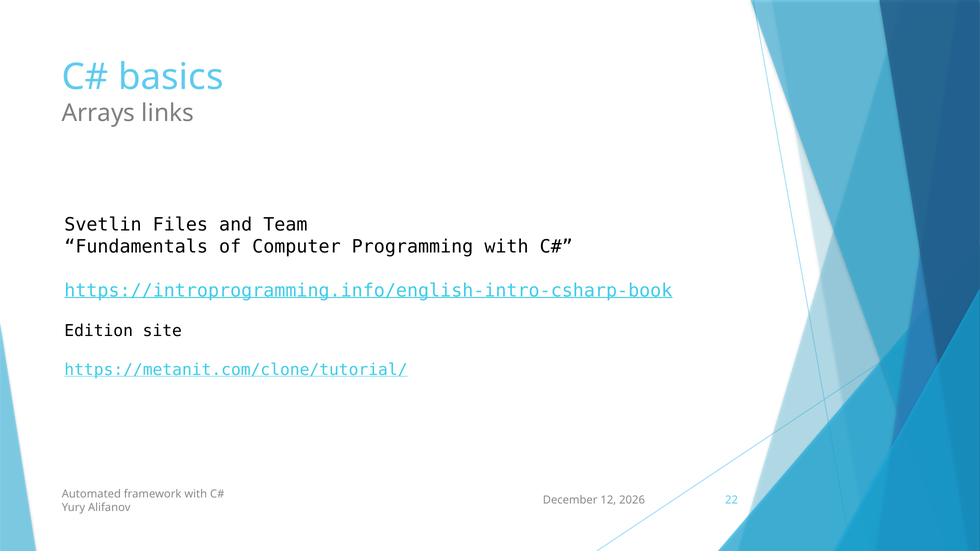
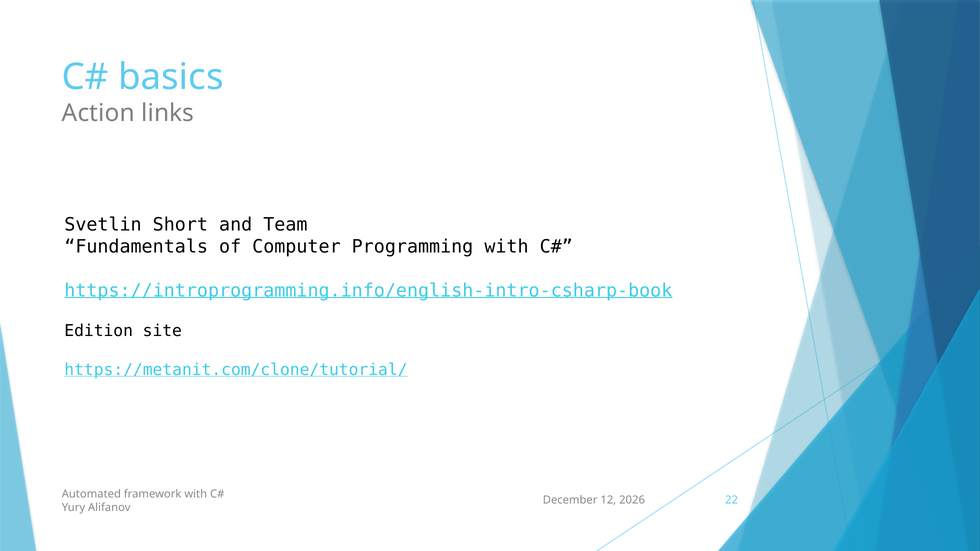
Arrays: Arrays -> Action
Files: Files -> Short
